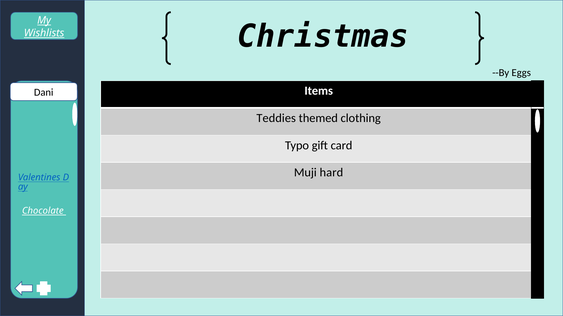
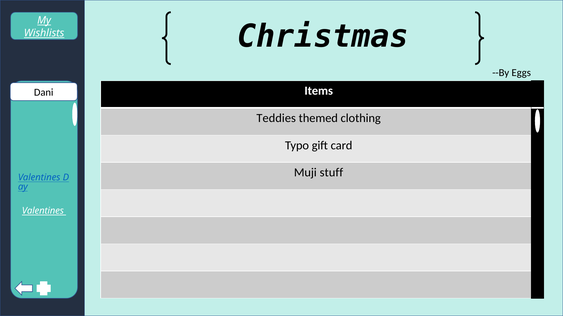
hard: hard -> stuff
Chocolate at (43, 211): Chocolate -> Valentines
